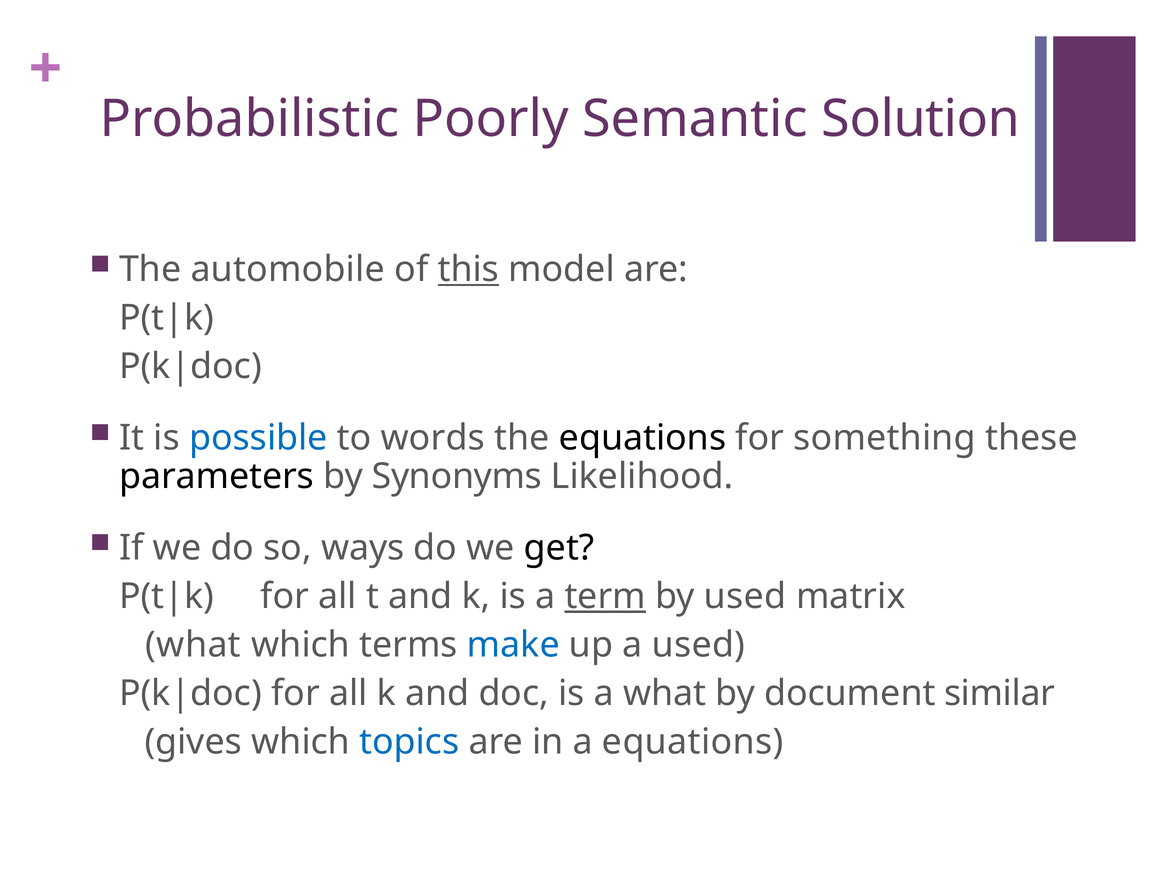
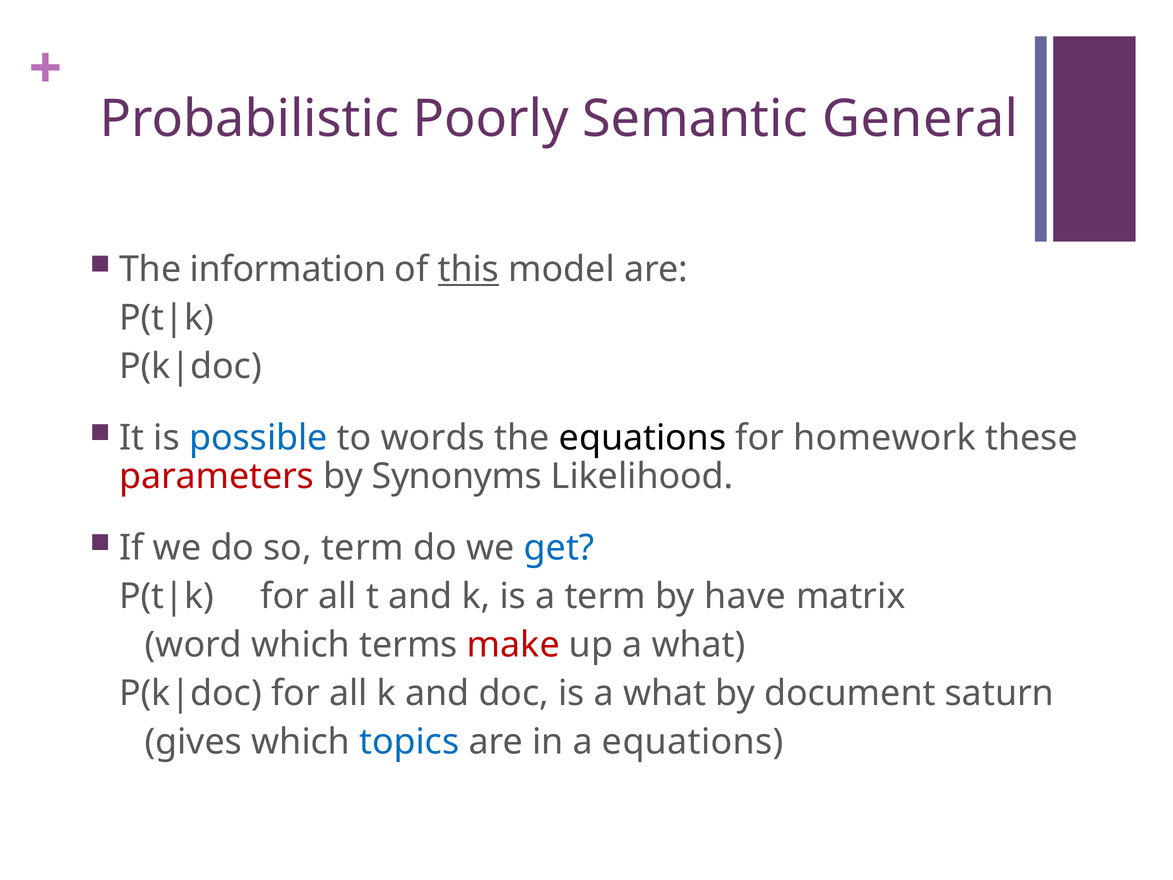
Solution: Solution -> General
automobile: automobile -> information
something: something -> homework
parameters colour: black -> red
so ways: ways -> term
get colour: black -> blue
term at (605, 596) underline: present -> none
by used: used -> have
what at (193, 645): what -> word
make colour: blue -> red
up a used: used -> what
similar: similar -> saturn
